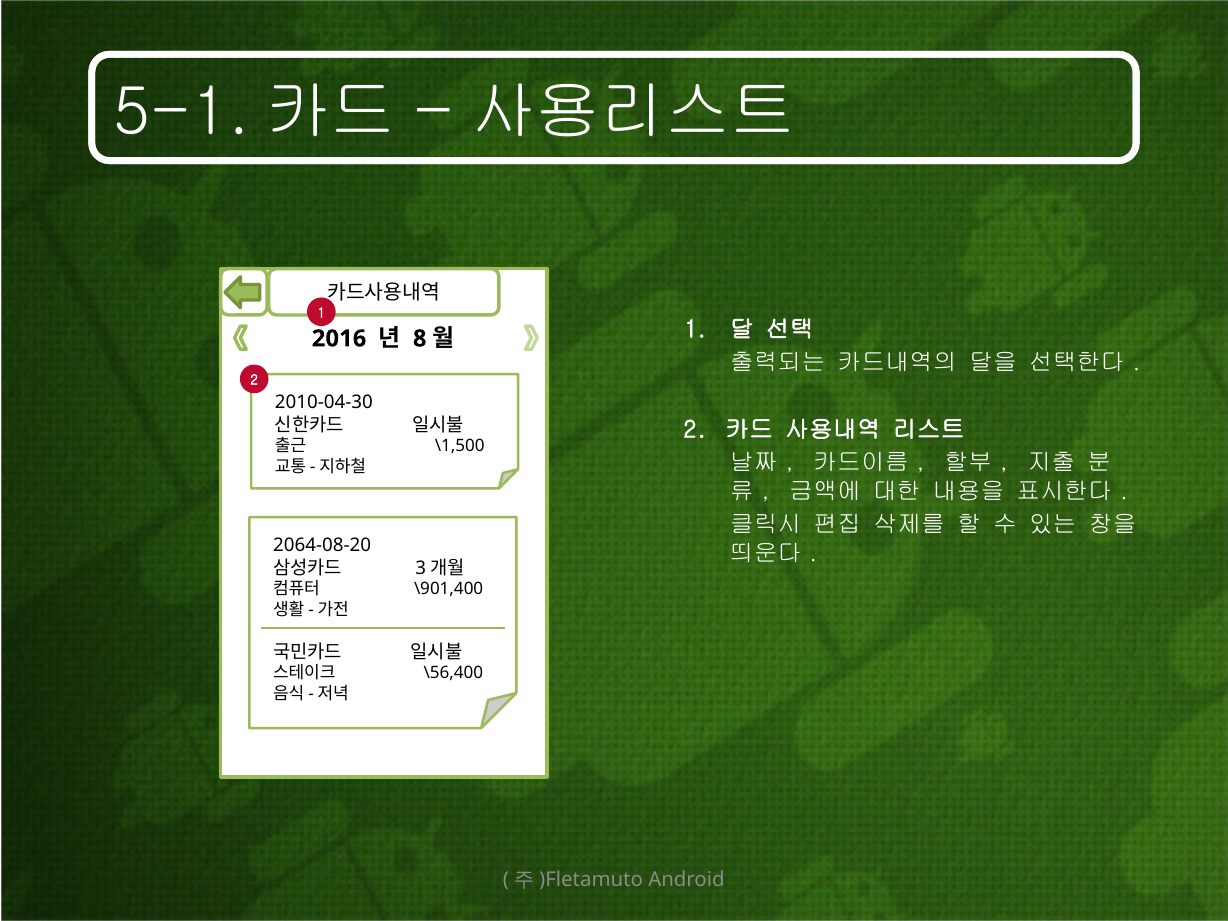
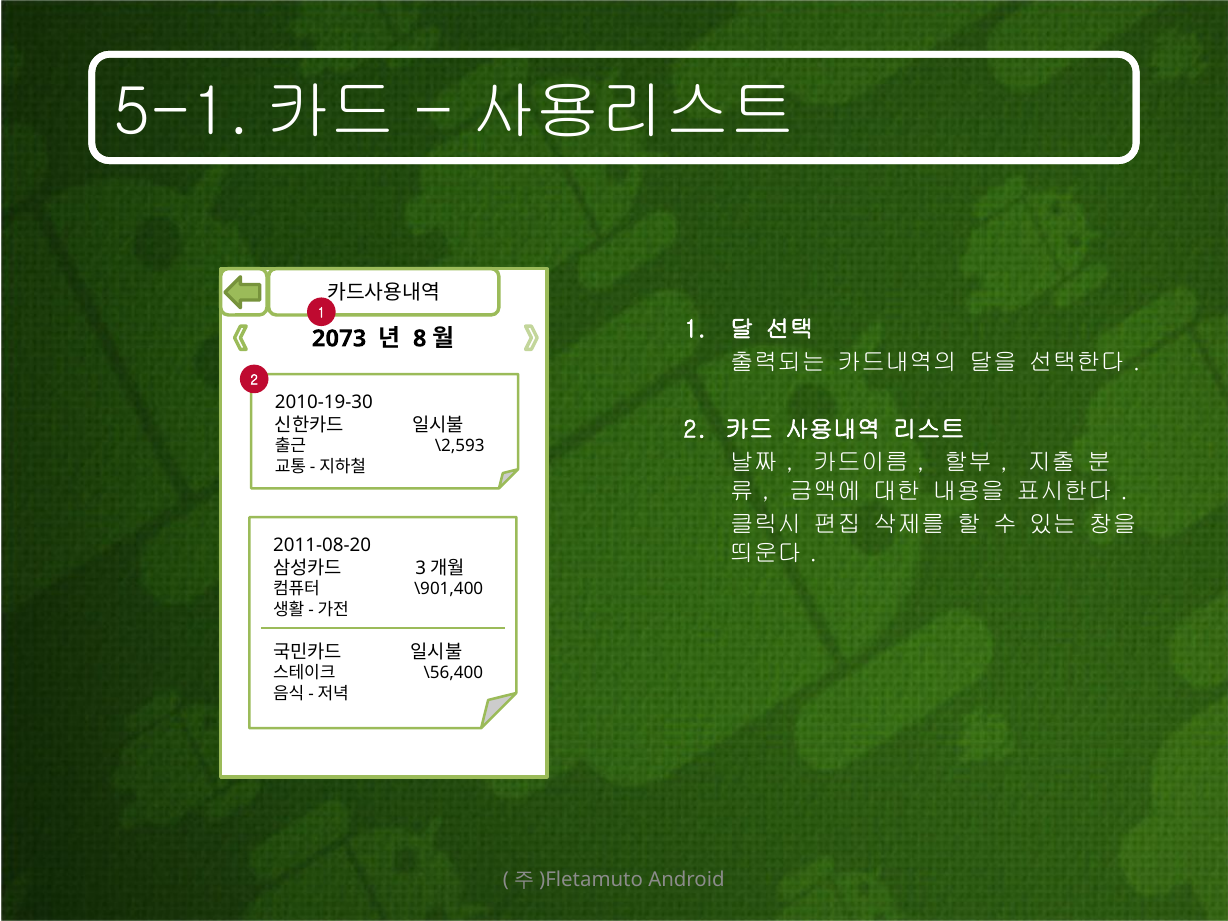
2016: 2016 -> 2073
2010-04-30: 2010-04-30 -> 2010-19-30
\1,500: \1,500 -> \2,593
2064-08-20: 2064-08-20 -> 2011-08-20
